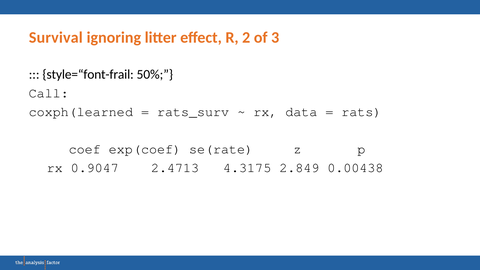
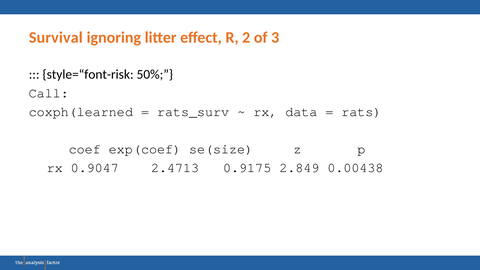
style=“font-frail: style=“font-frail -> style=“font-risk
se(rate: se(rate -> se(size
4.3175: 4.3175 -> 0.9175
